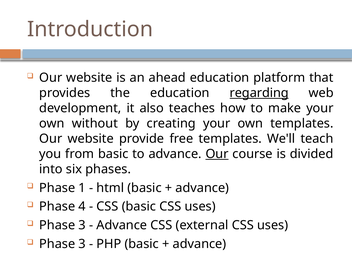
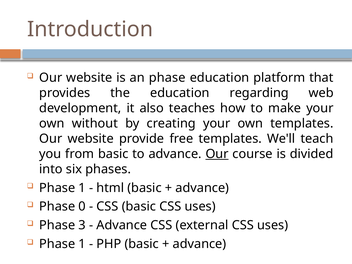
an ahead: ahead -> phase
regarding underline: present -> none
4: 4 -> 0
3 at (82, 244): 3 -> 1
